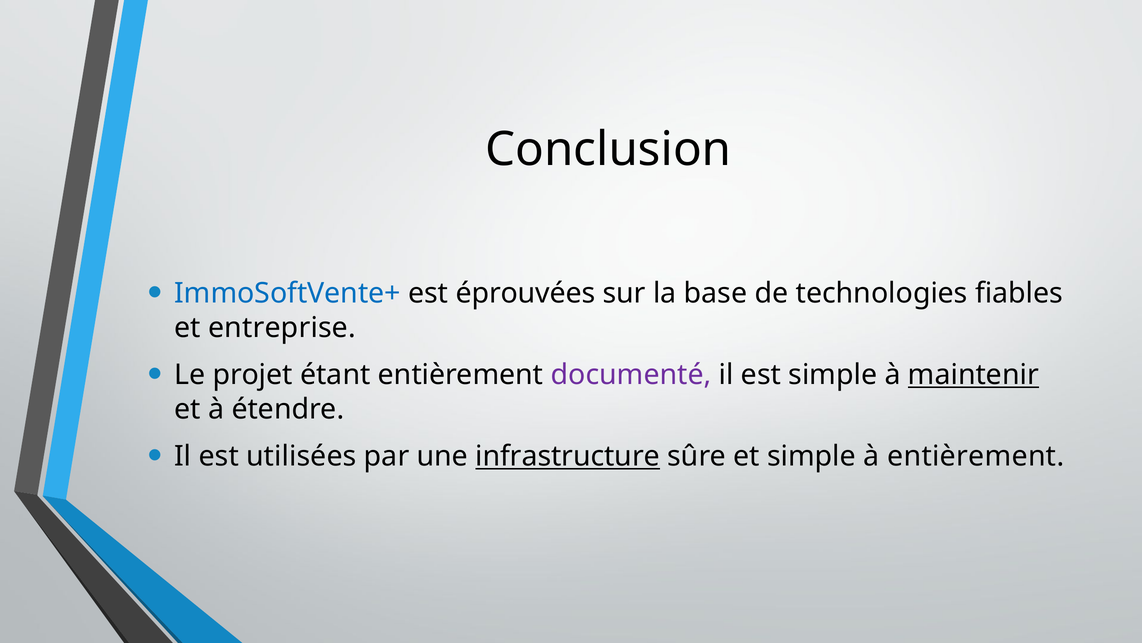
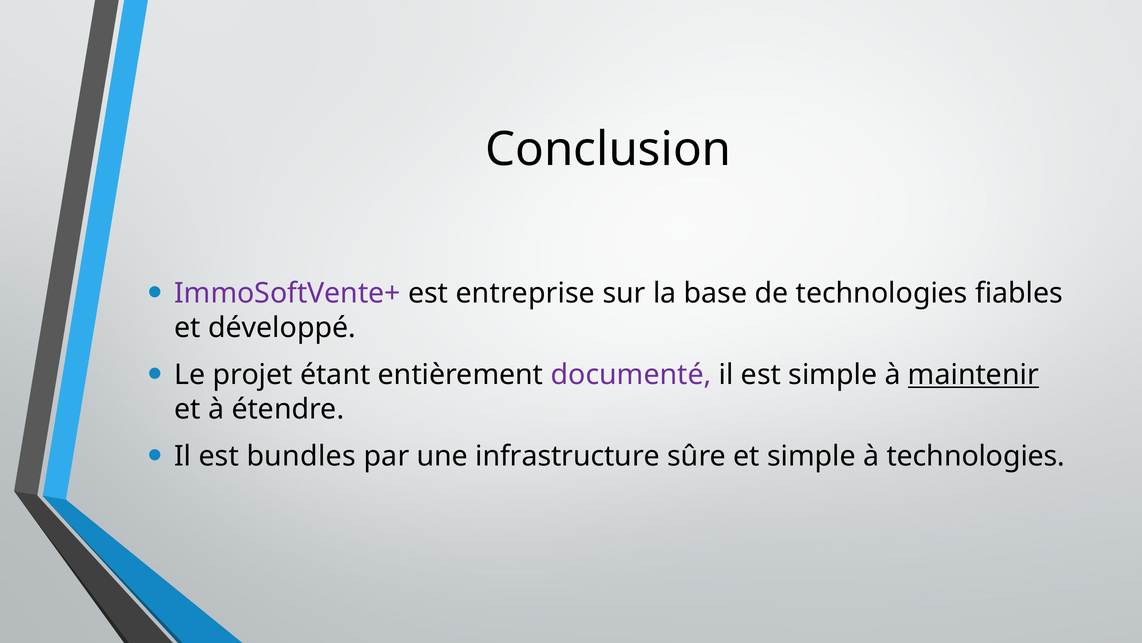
ImmoSoftVente+ colour: blue -> purple
éprouvées: éprouvées -> entreprise
entreprise: entreprise -> développé
utilisées: utilisées -> bundles
infrastructure underline: present -> none
à entièrement: entièrement -> technologies
